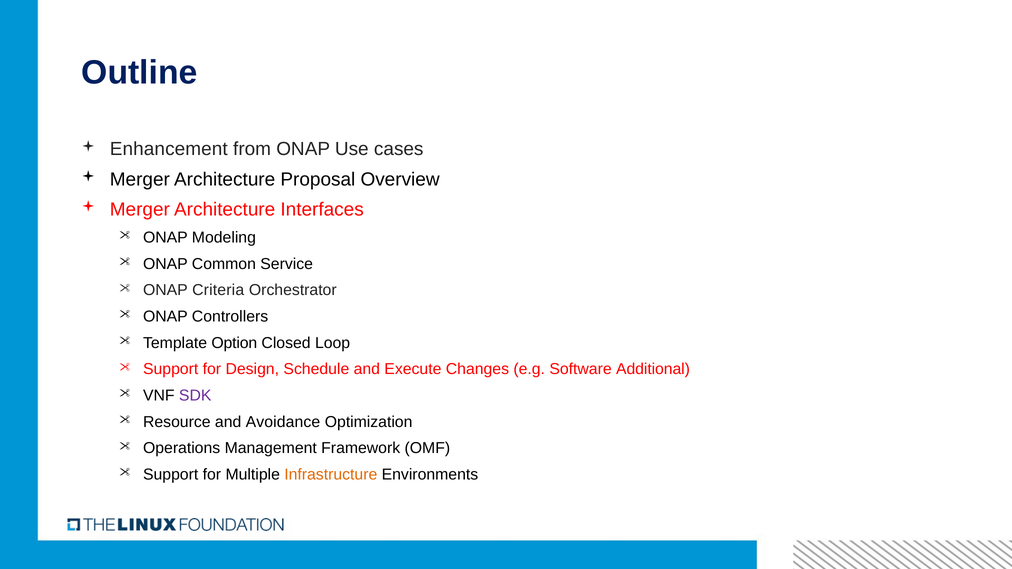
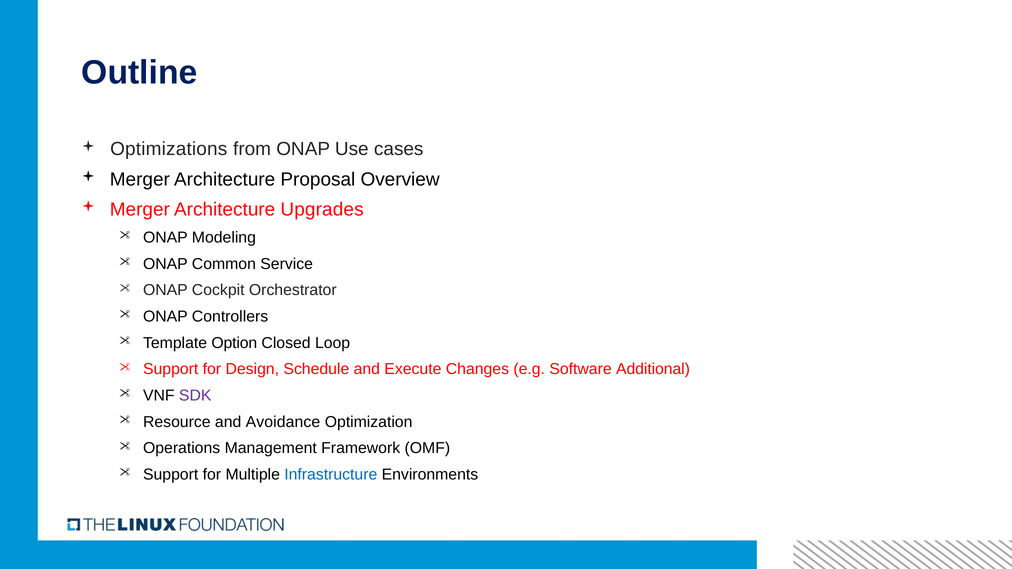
Enhancement: Enhancement -> Optimizations
Interfaces: Interfaces -> Upgrades
Criteria: Criteria -> Cockpit
Infrastructure colour: orange -> blue
